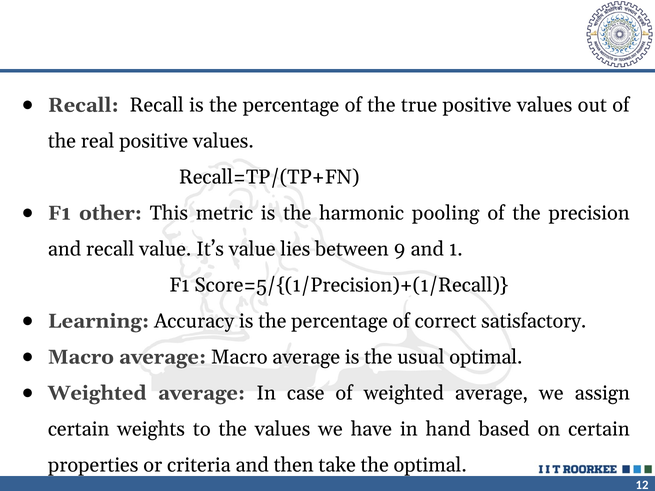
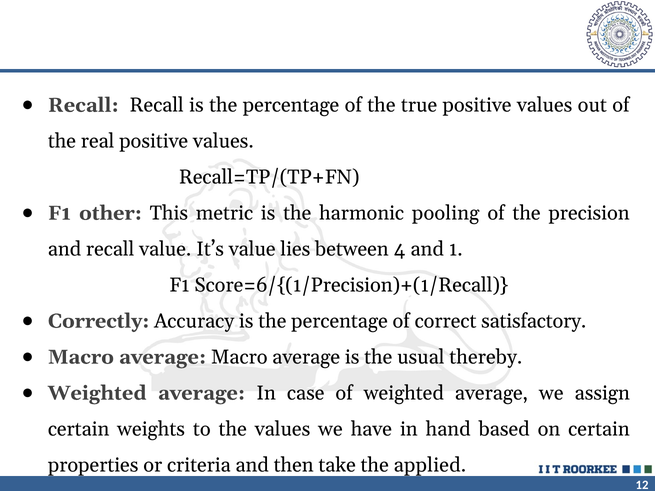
9: 9 -> 4
Score=5/{(1/Precision)+(1/Recall: Score=5/{(1/Precision)+(1/Recall -> Score=6/{(1/Precision)+(1/Recall
Learning: Learning -> Correctly
usual optimal: optimal -> thereby
the optimal: optimal -> applied
